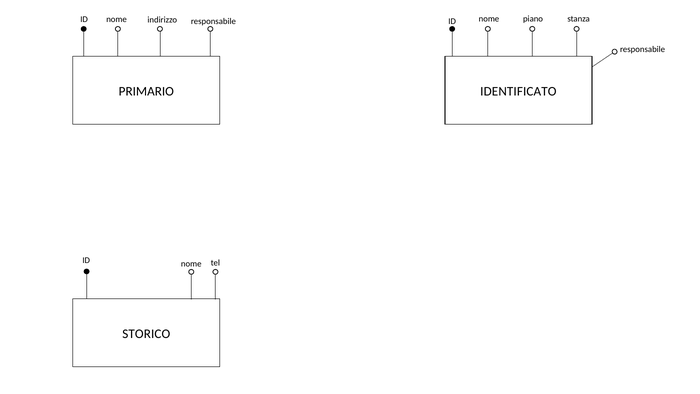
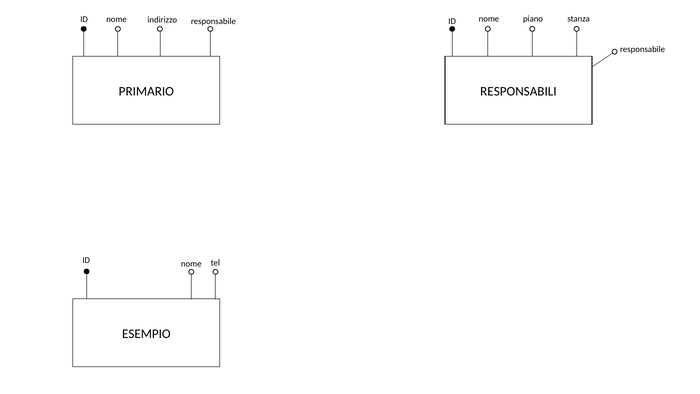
IDENTIFICATO: IDENTIFICATO -> RESPONSABILI
STORICO: STORICO -> ESEMPIO
